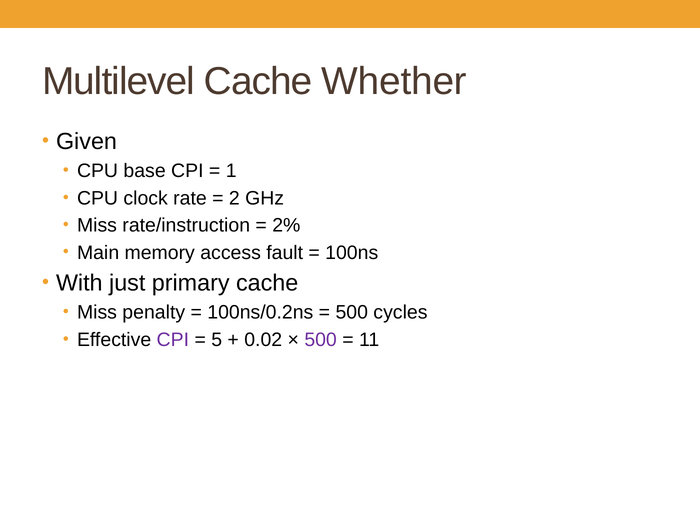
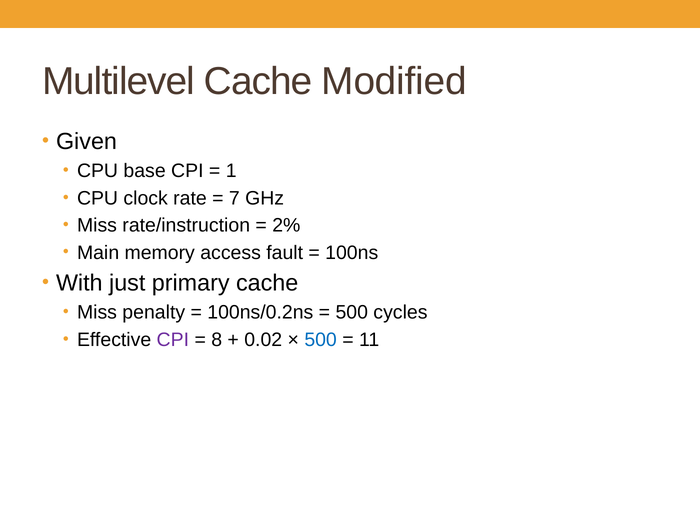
Whether: Whether -> Modified
2: 2 -> 7
5: 5 -> 8
500 at (321, 340) colour: purple -> blue
